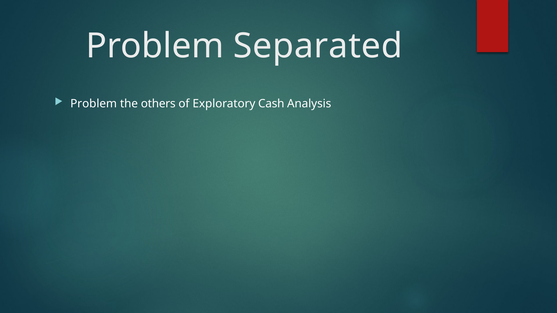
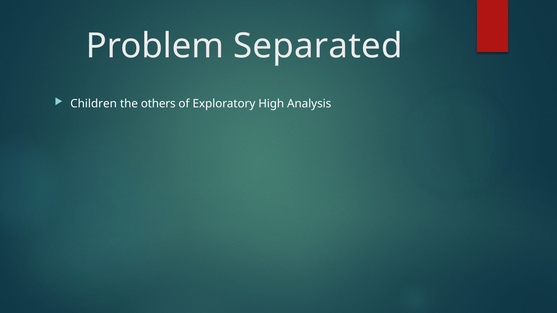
Problem at (94, 104): Problem -> Children
Cash: Cash -> High
